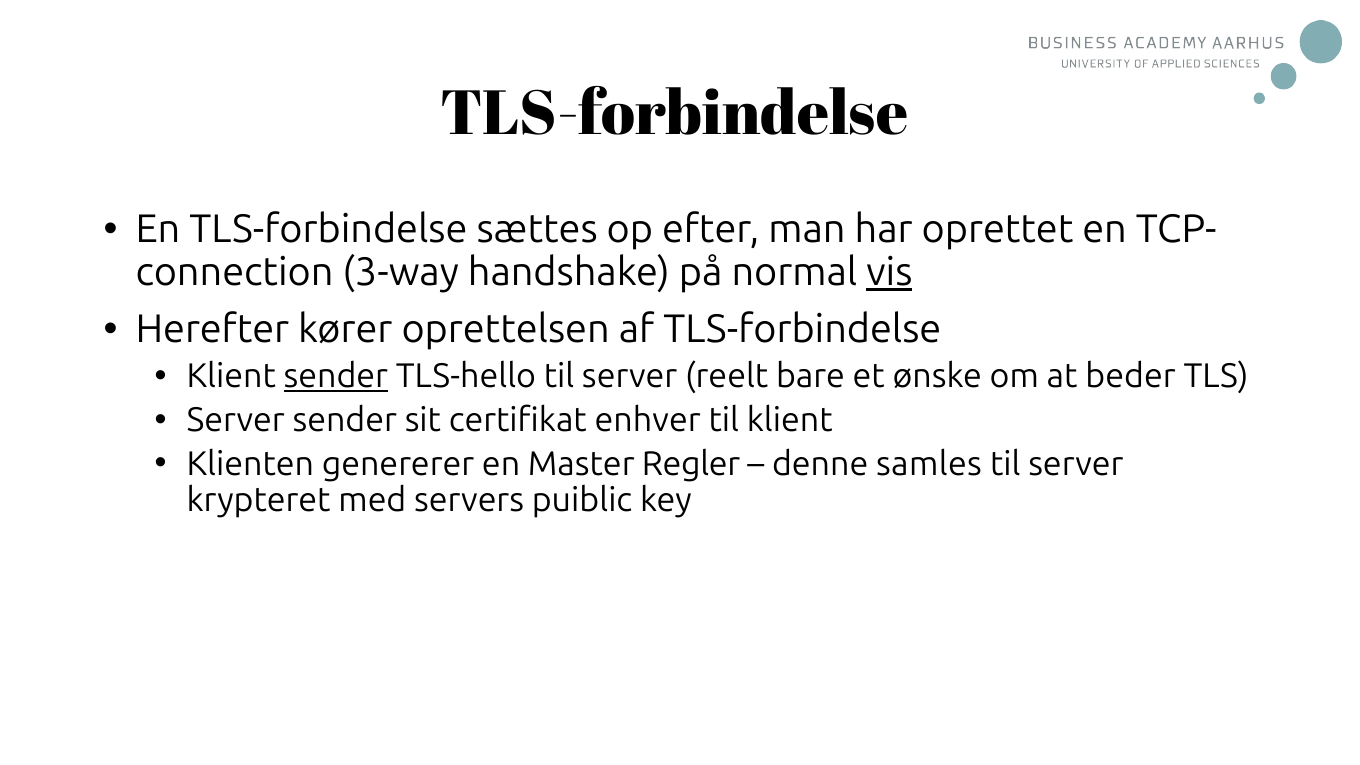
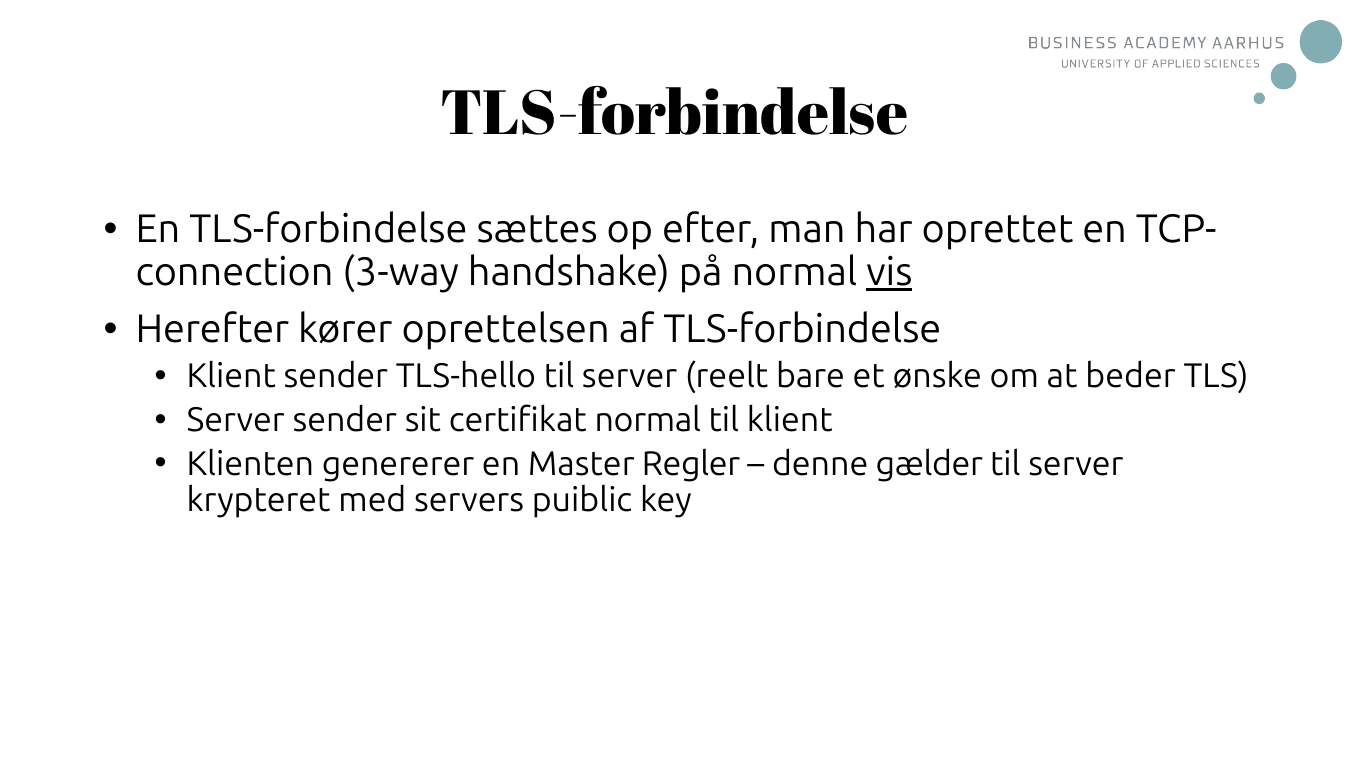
sender at (336, 376) underline: present -> none
certifikat enhver: enhver -> normal
samles: samles -> gælder
